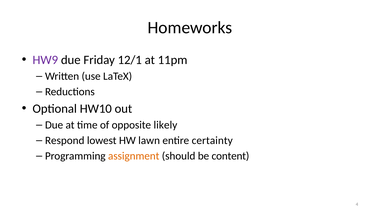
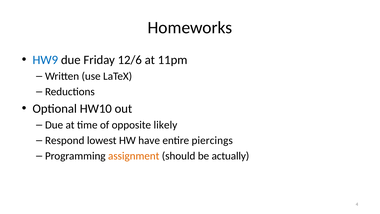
HW9 colour: purple -> blue
12/1: 12/1 -> 12/6
lawn: lawn -> have
certainty: certainty -> piercings
content: content -> actually
